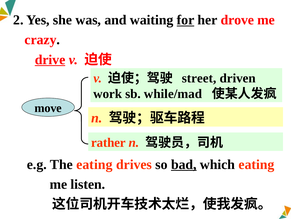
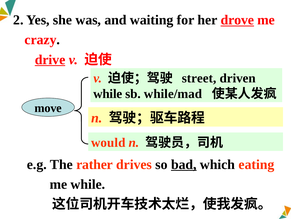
for underline: present -> none
drove underline: none -> present
work at (108, 93): work -> while
rather: rather -> would
The eating: eating -> rather
me listen: listen -> while
